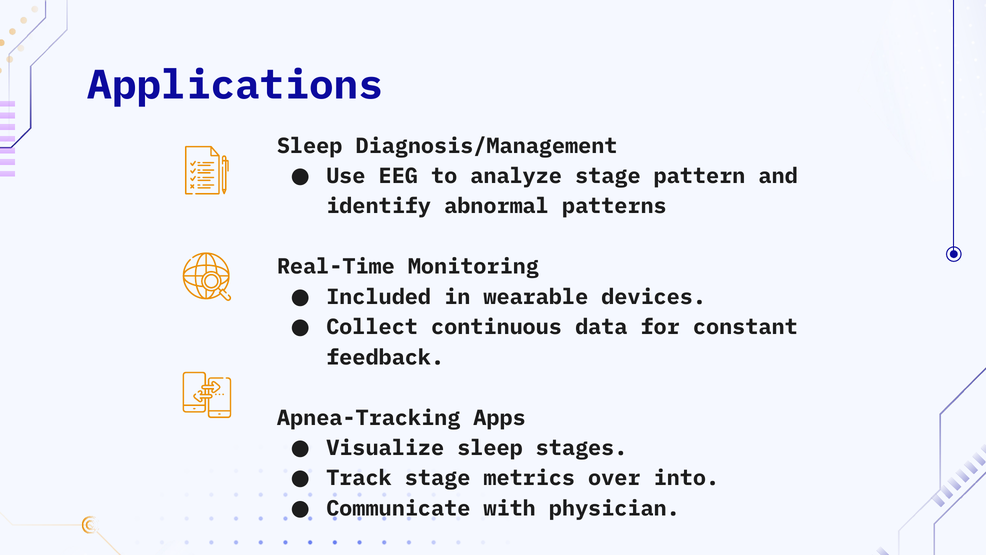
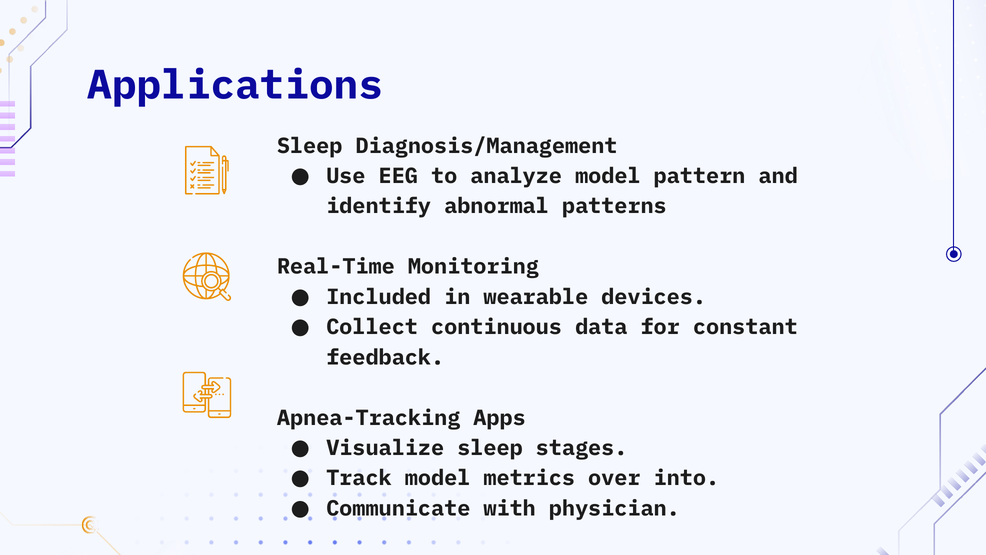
analyze stage: stage -> model
Track stage: stage -> model
